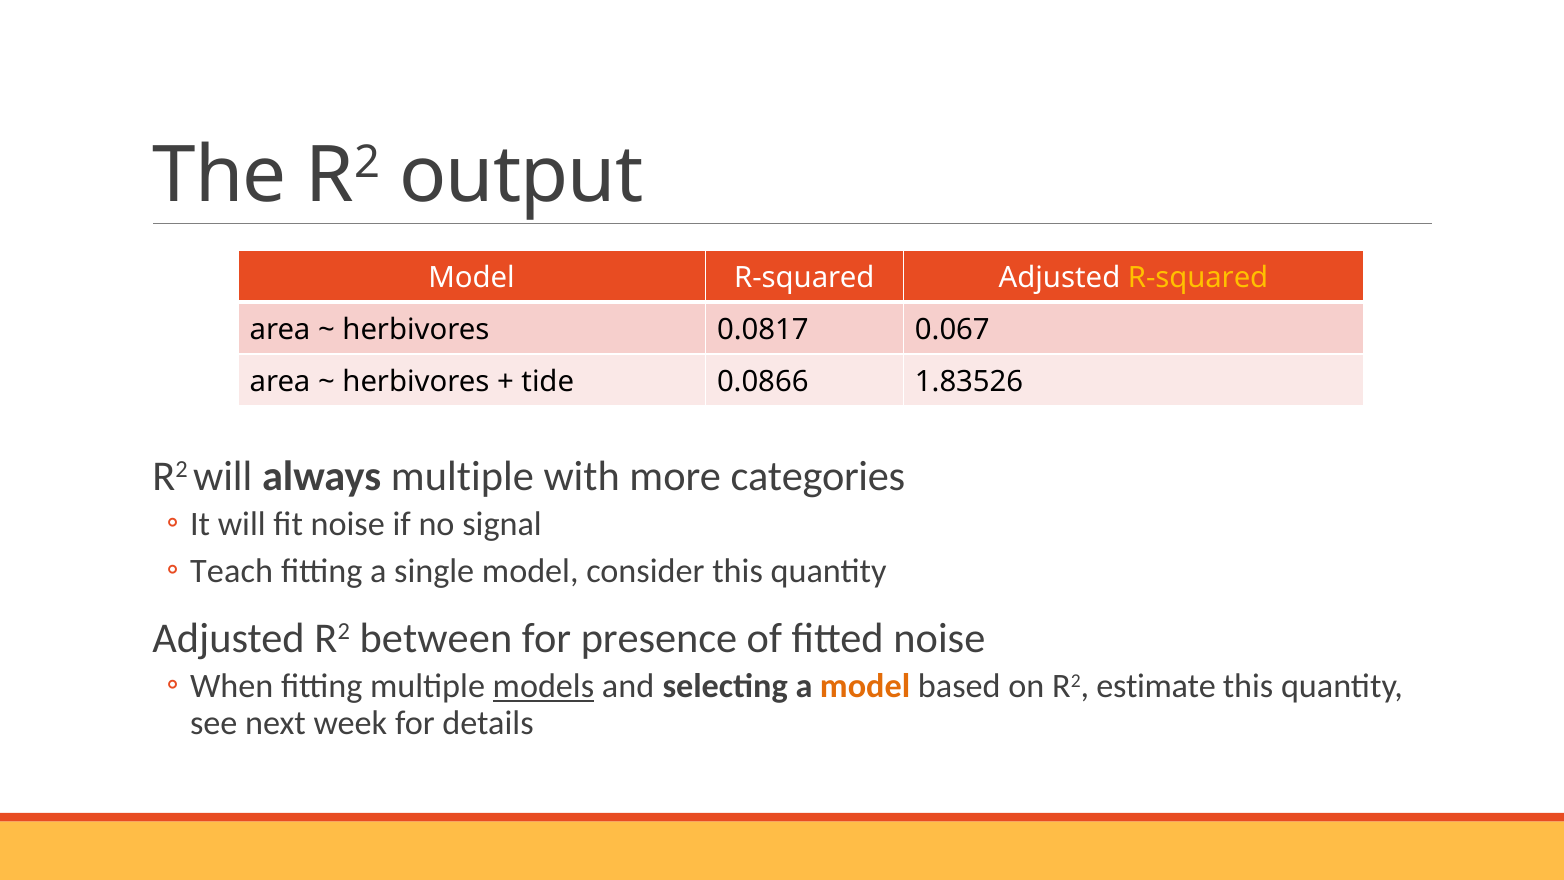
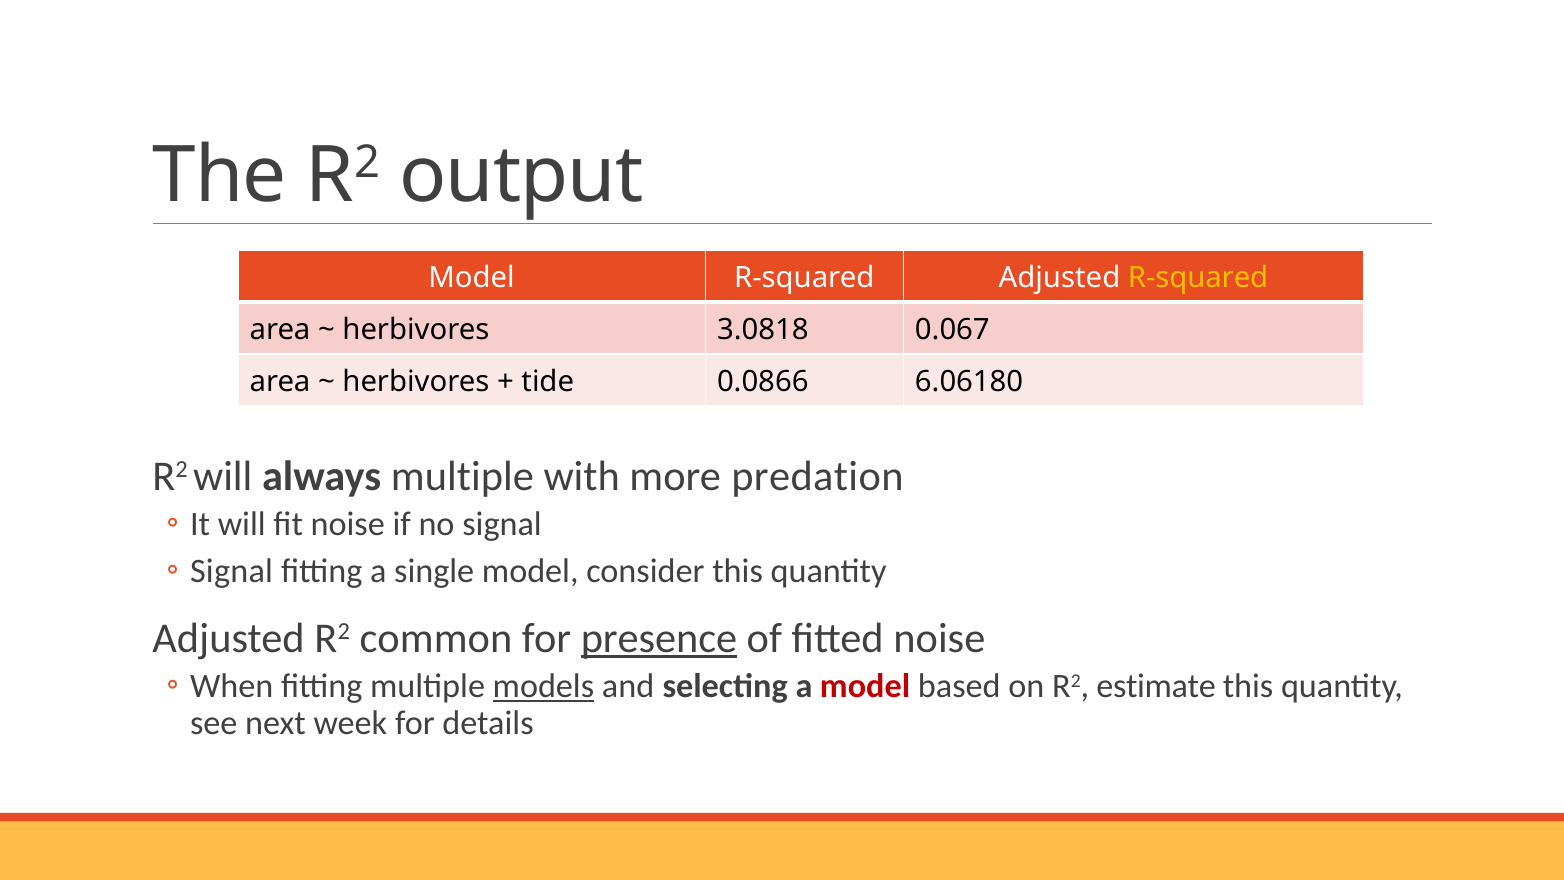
0.0817: 0.0817 -> 3.0818
1.83526: 1.83526 -> 6.06180
categories: categories -> predation
Teach at (232, 571): Teach -> Signal
between: between -> common
presence underline: none -> present
model at (865, 686) colour: orange -> red
